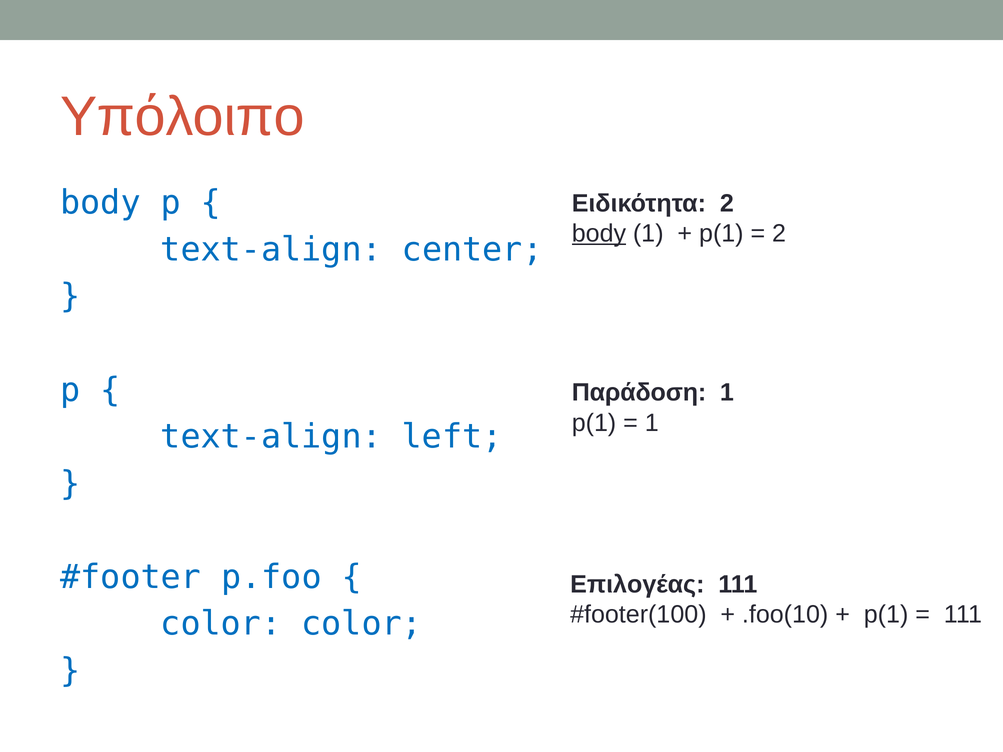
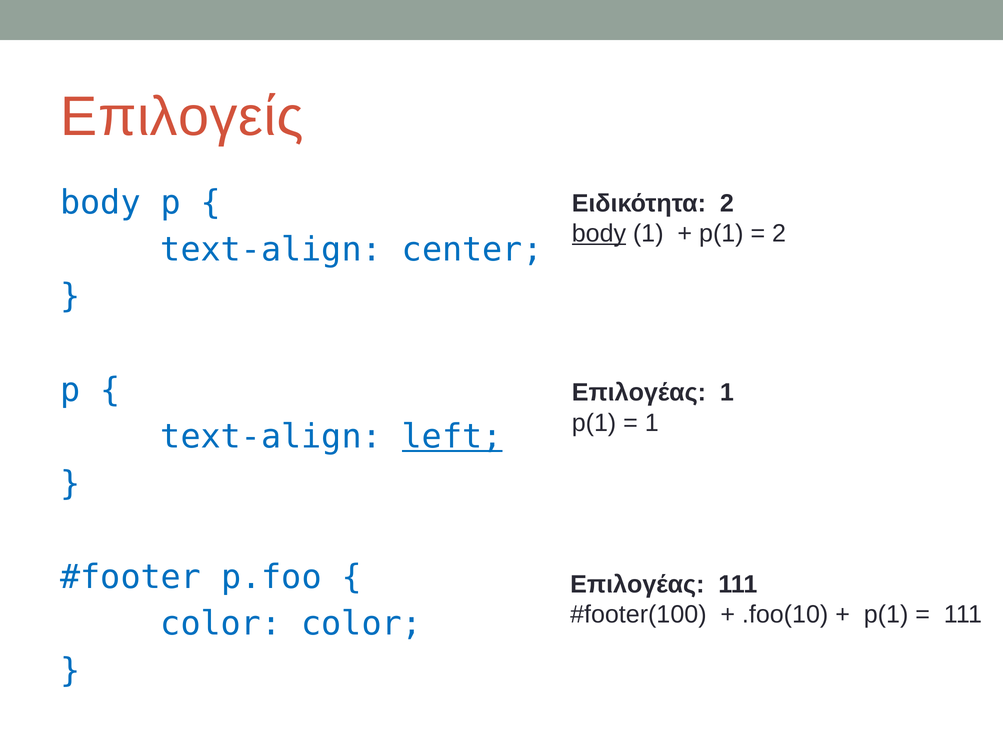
Υπόλοιπο: Υπόλοιπο -> Επιλογείς
Παράδοση at (639, 393): Παράδοση -> Επιλογέας
left underline: none -> present
